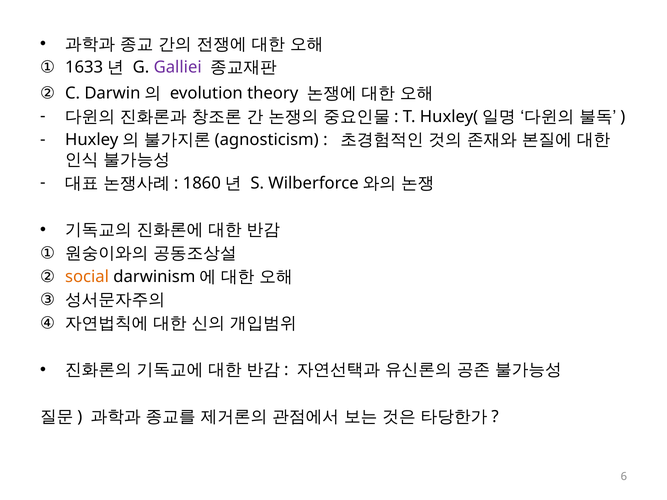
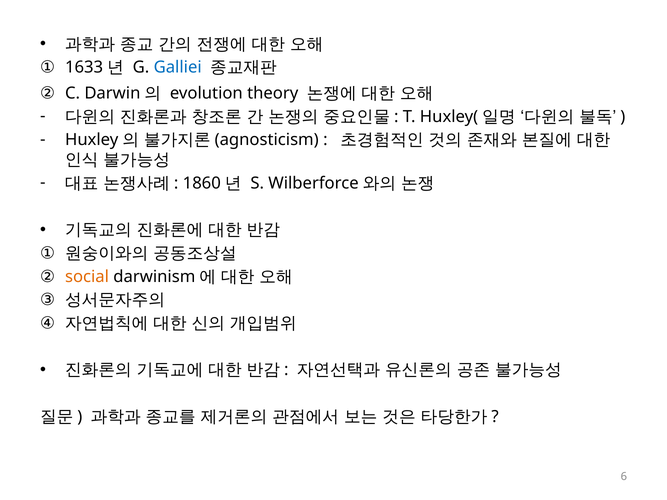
Galliei colour: purple -> blue
